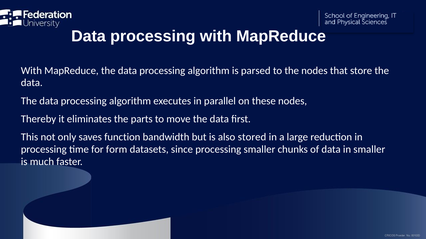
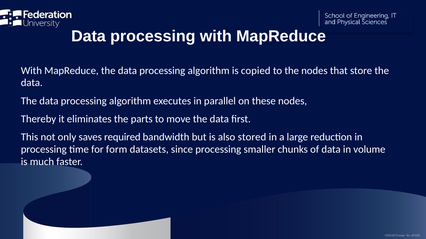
parsed: parsed -> copied
function: function -> required
in smaller: smaller -> volume
